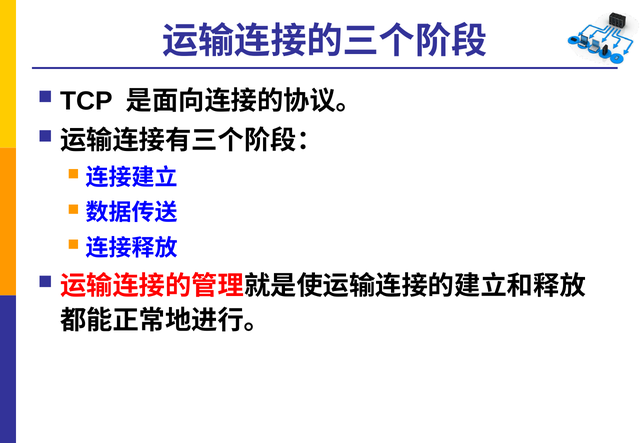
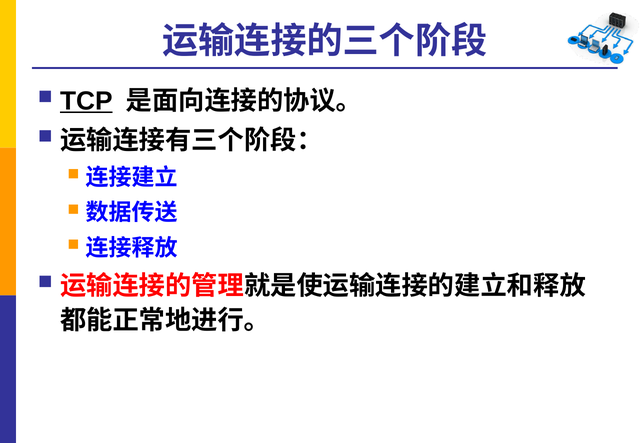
TCP underline: none -> present
